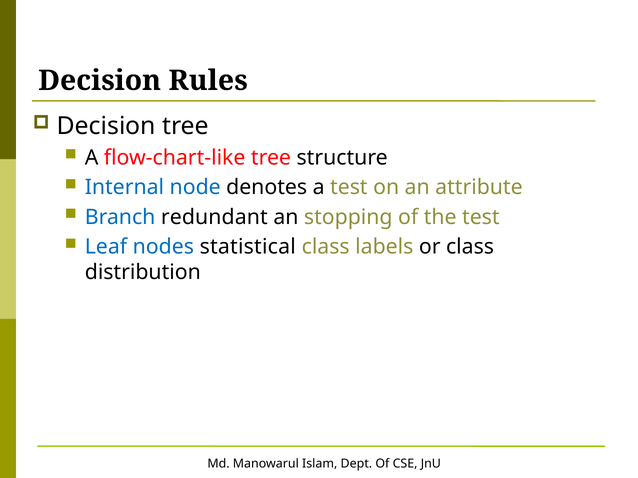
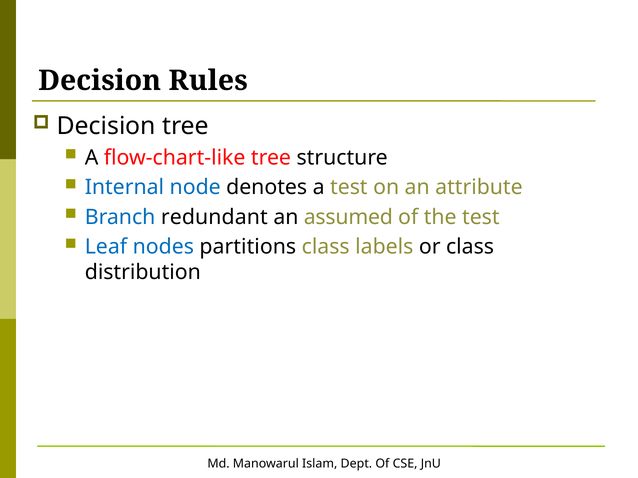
stopping: stopping -> assumed
statistical: statistical -> partitions
